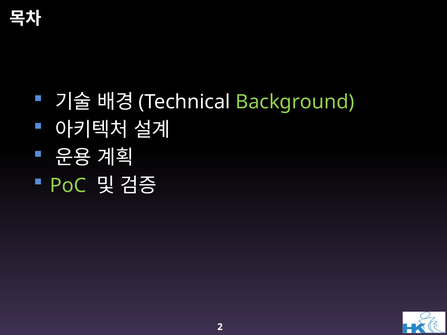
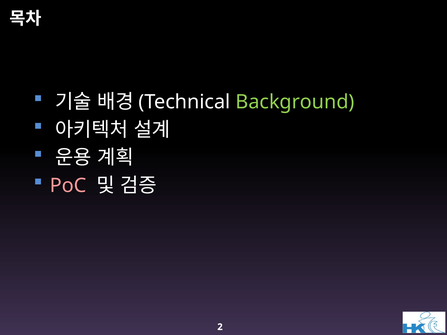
PoC colour: light green -> pink
